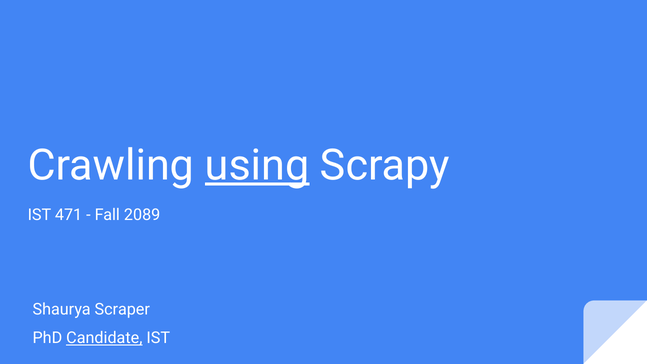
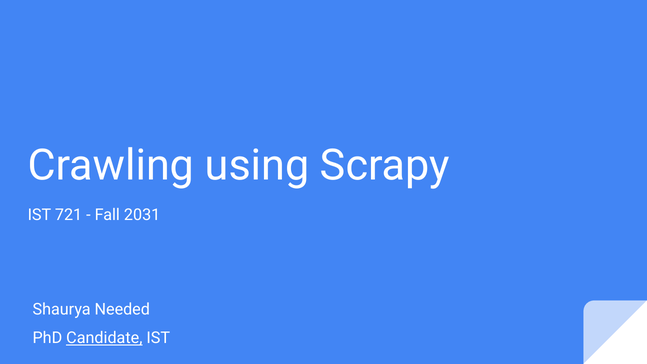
using underline: present -> none
471: 471 -> 721
2089: 2089 -> 2031
Scraper: Scraper -> Needed
